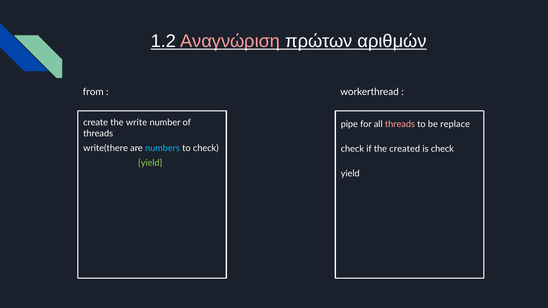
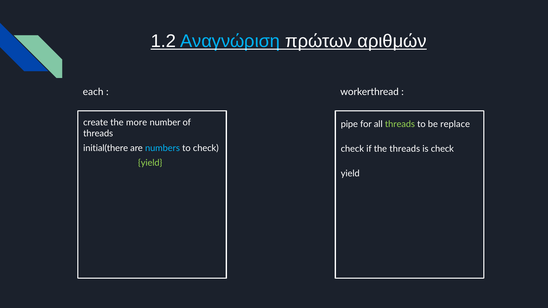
Αναγνώριση colour: pink -> light blue
from: from -> each
write: write -> more
threads at (400, 124) colour: pink -> light green
write(there: write(there -> initial(there
the created: created -> threads
